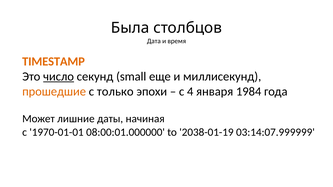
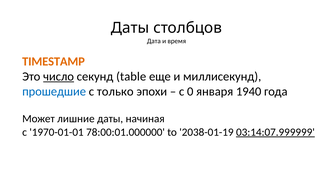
Была at (130, 28): Была -> Даты
small: small -> table
прошедшие colour: orange -> blue
4: 4 -> 0
1984: 1984 -> 1940
08:00:01.000000: 08:00:01.000000 -> 78:00:01.000000
03:14:07.999999 underline: none -> present
